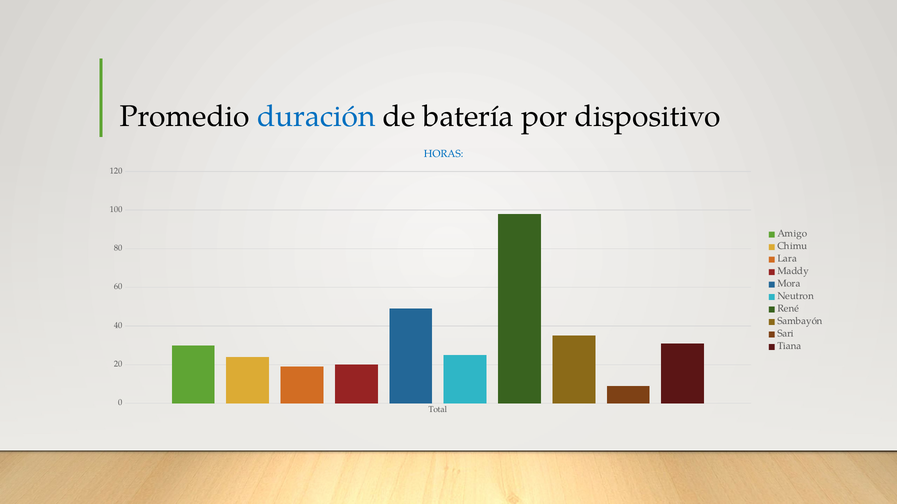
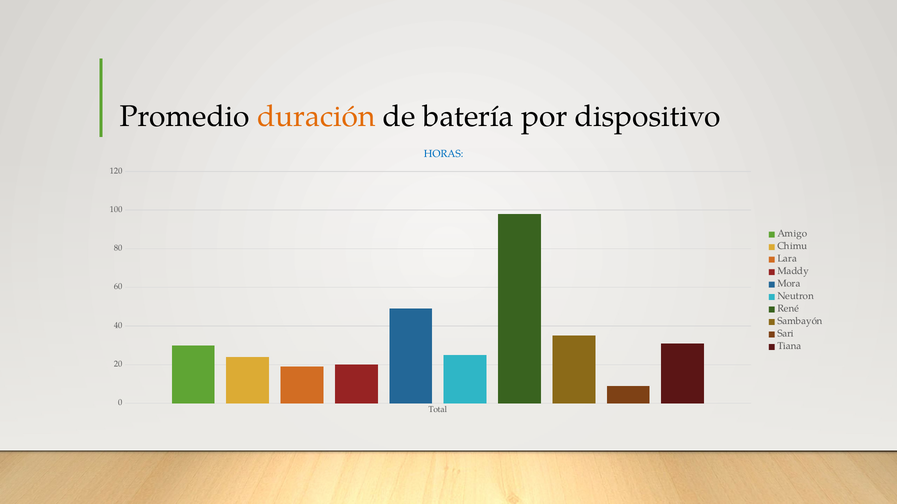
duración colour: blue -> orange
